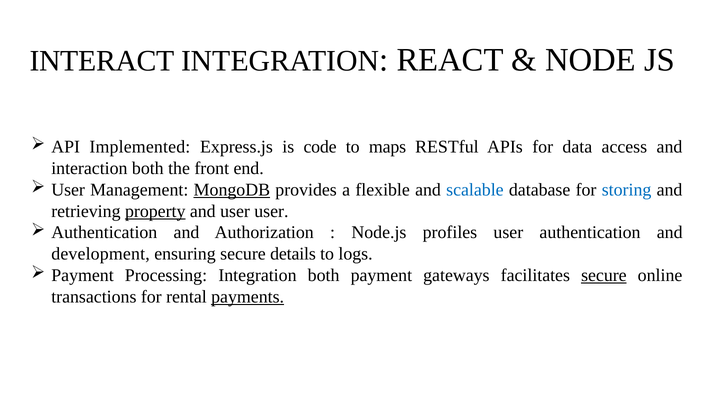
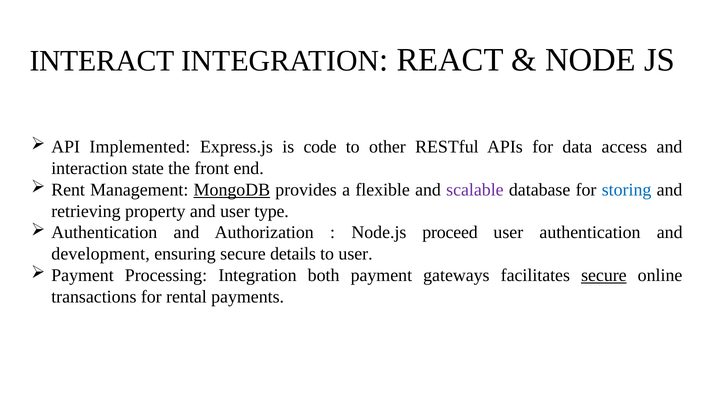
maps: maps -> other
interaction both: both -> state
User at (68, 189): User -> Rent
scalable colour: blue -> purple
property underline: present -> none
user user: user -> type
profiles: profiles -> proceed
to logs: logs -> user
payments underline: present -> none
